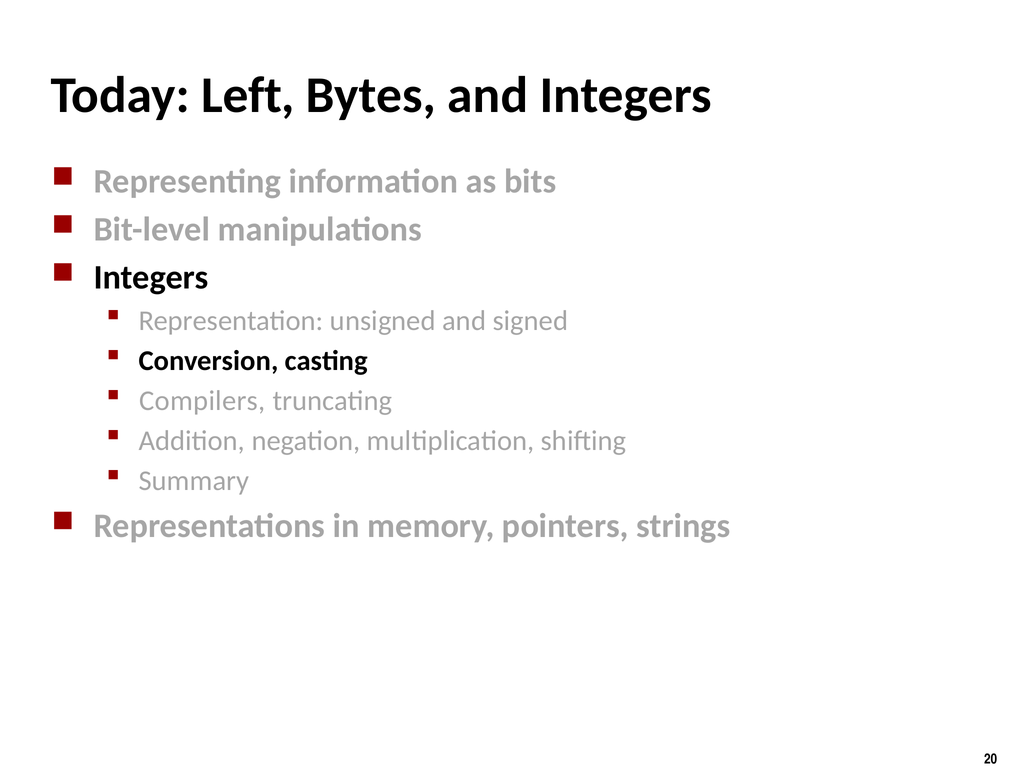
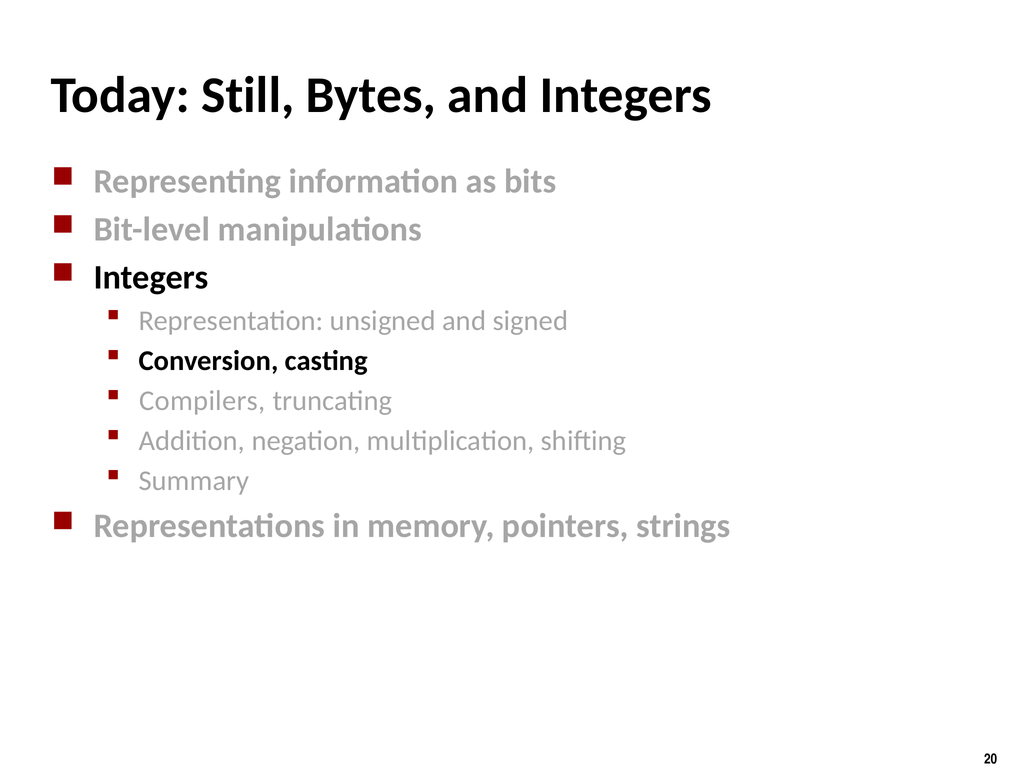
Left: Left -> Still
